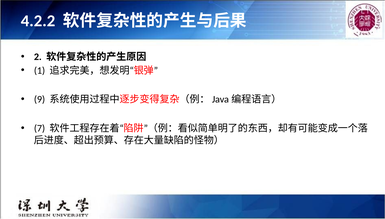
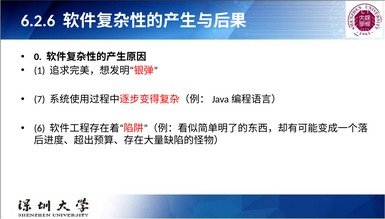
4.2.2: 4.2.2 -> 6.2.6
2: 2 -> 0
9: 9 -> 7
7: 7 -> 6
